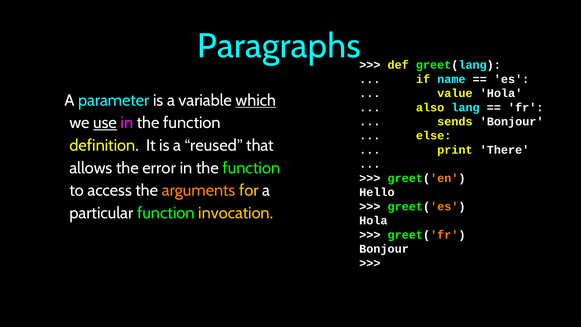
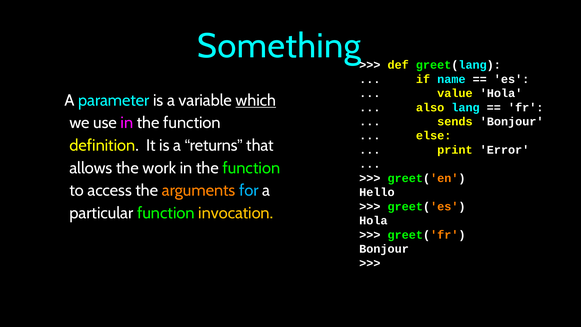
Paragraphs: Paragraphs -> Something
use underline: present -> none
reused: reused -> returns
There: There -> Error
error: error -> work
for colour: yellow -> light blue
